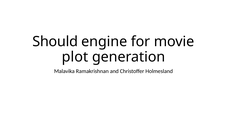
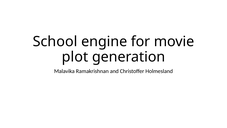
Should: Should -> School
